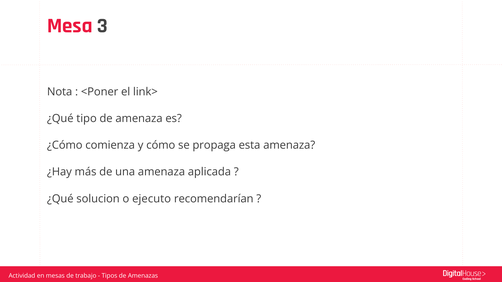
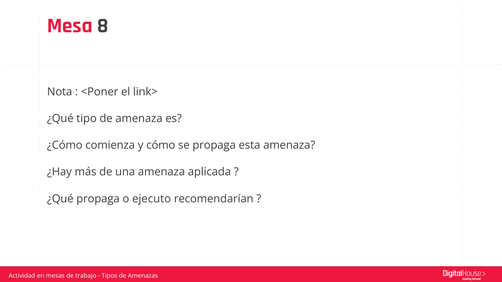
3: 3 -> 8
¿Qué solucion: solucion -> propaga
